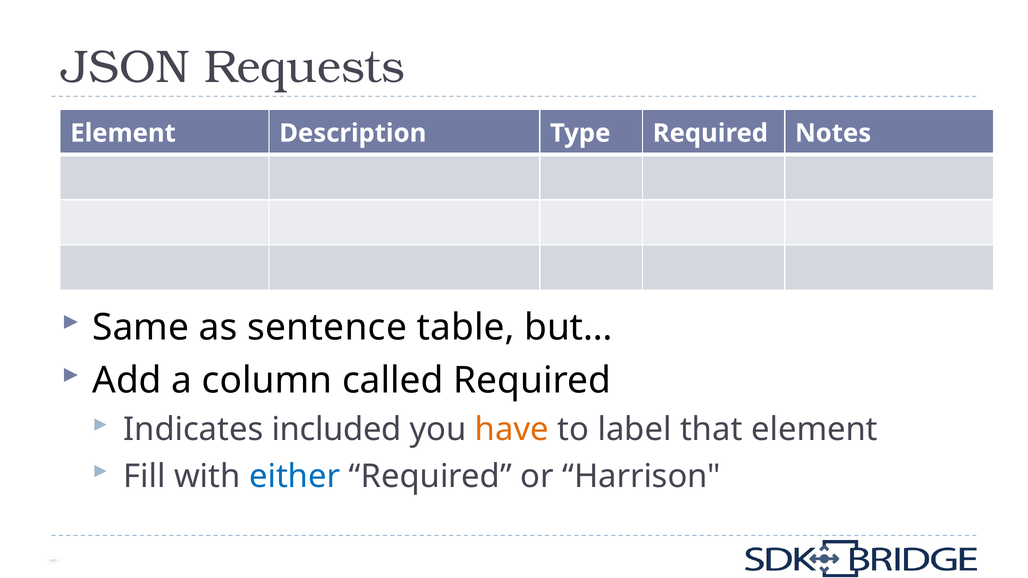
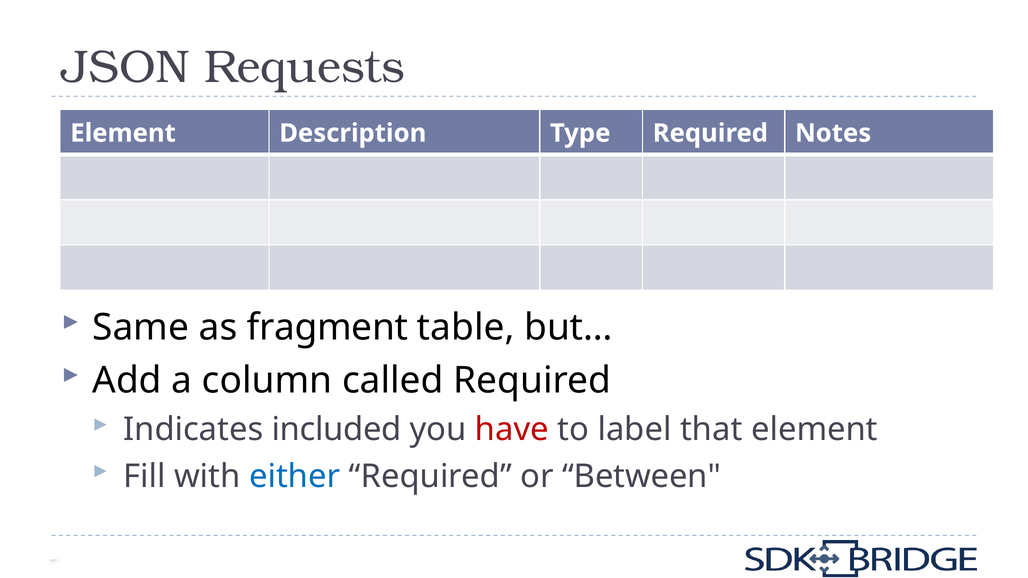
sentence: sentence -> fragment
have colour: orange -> red
Harrison: Harrison -> Between
